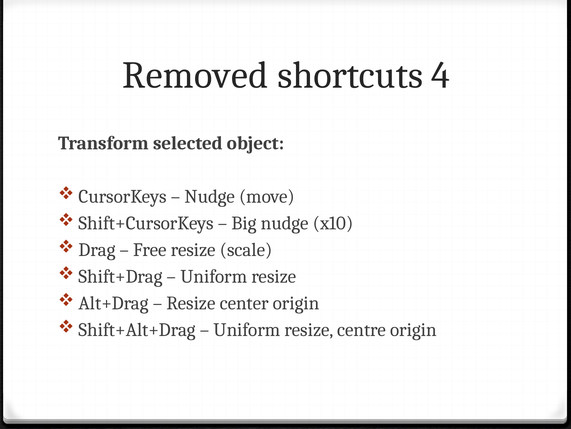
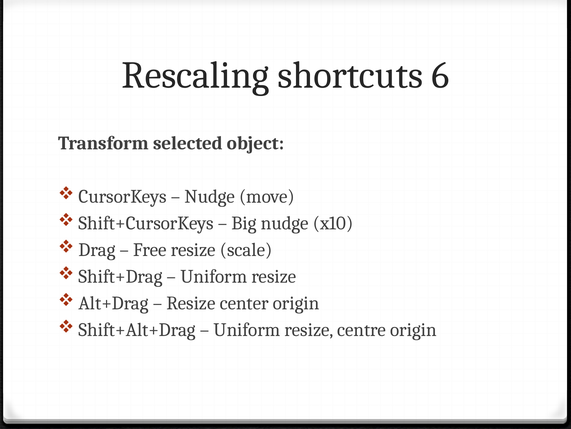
Removed: Removed -> Rescaling
4: 4 -> 6
